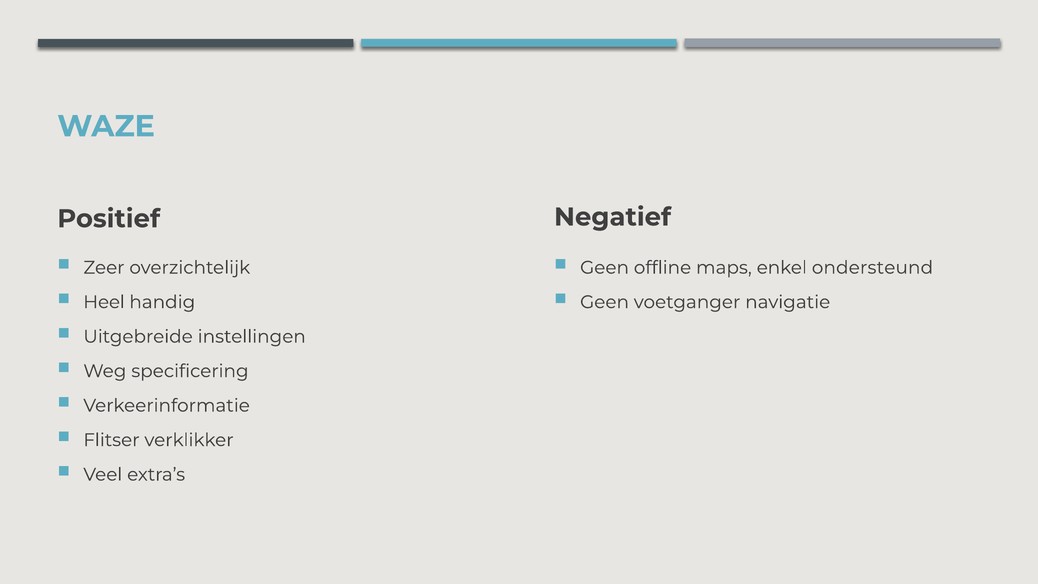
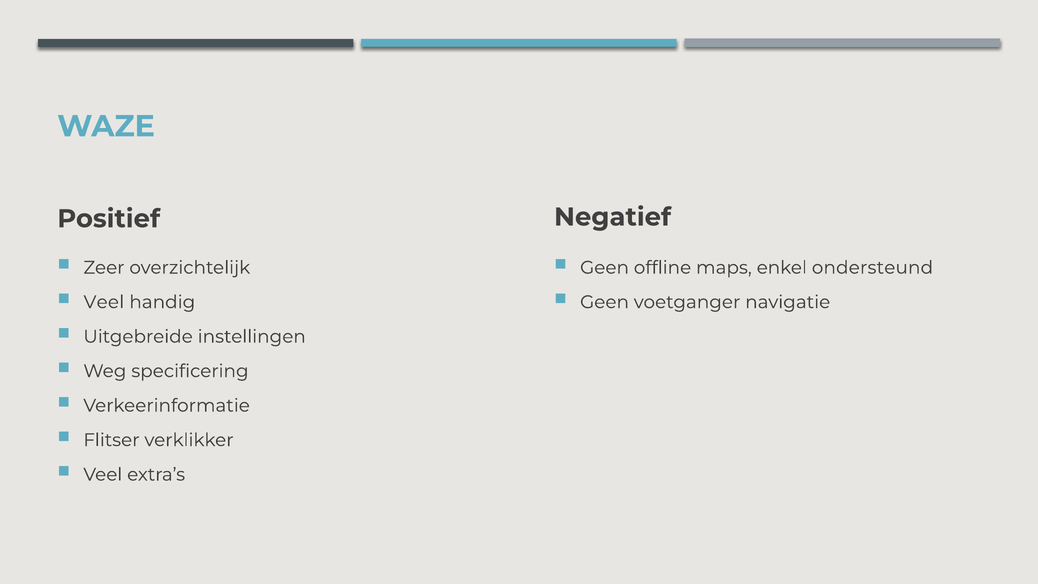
Heel at (104, 302): Heel -> Veel
